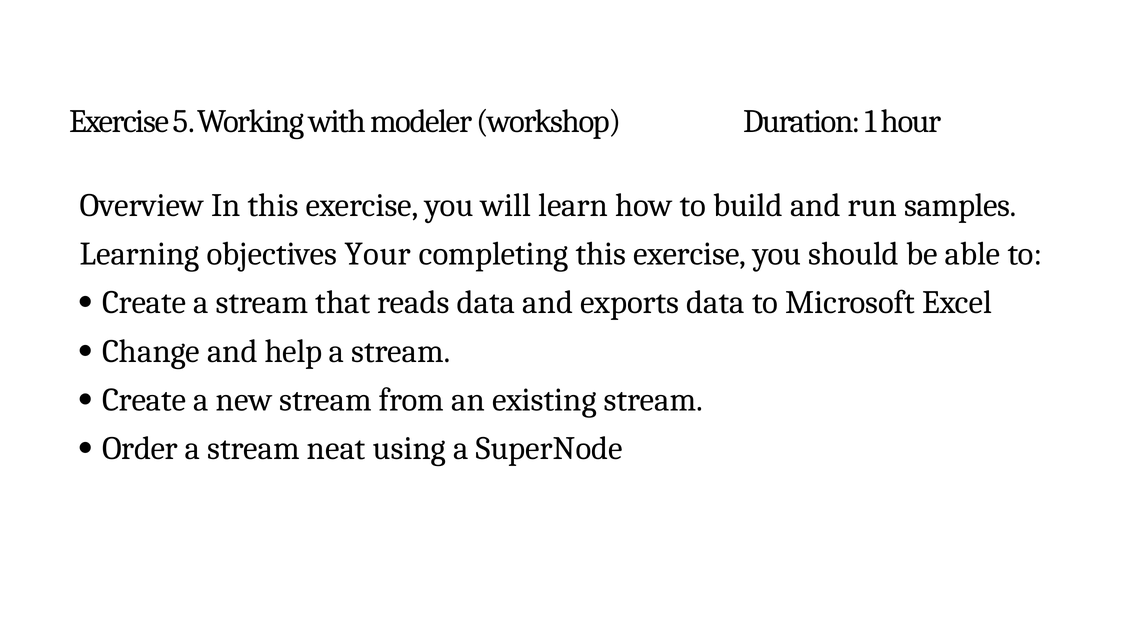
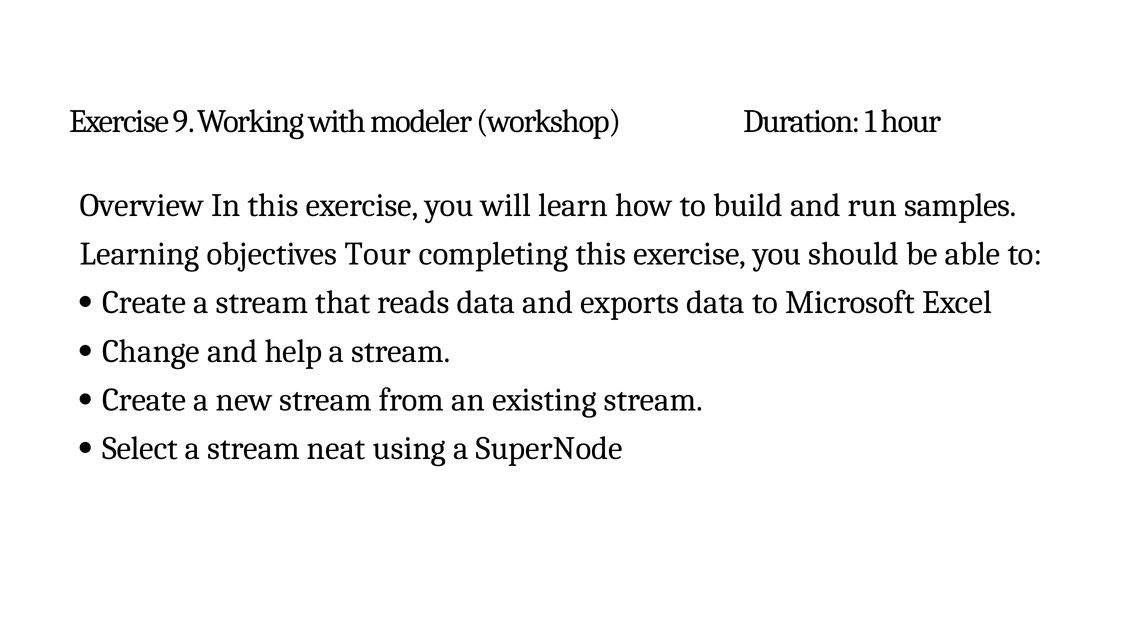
5: 5 -> 9
Your: Your -> Tour
Order: Order -> Select
